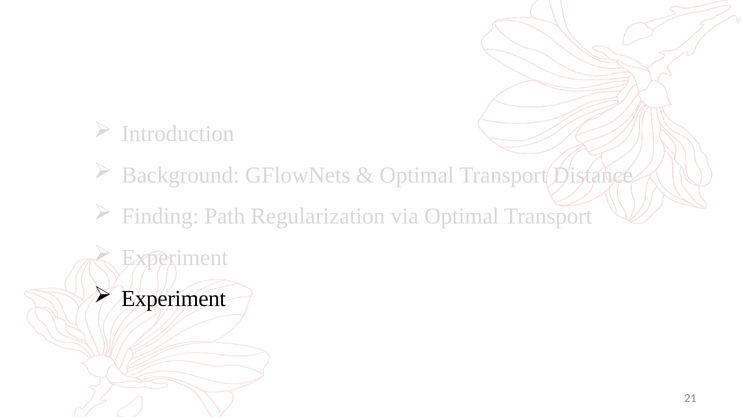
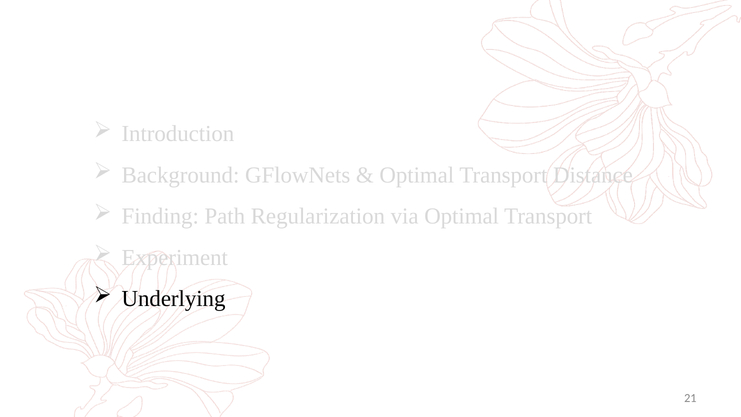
Experiment at (174, 299): Experiment -> Underlying
